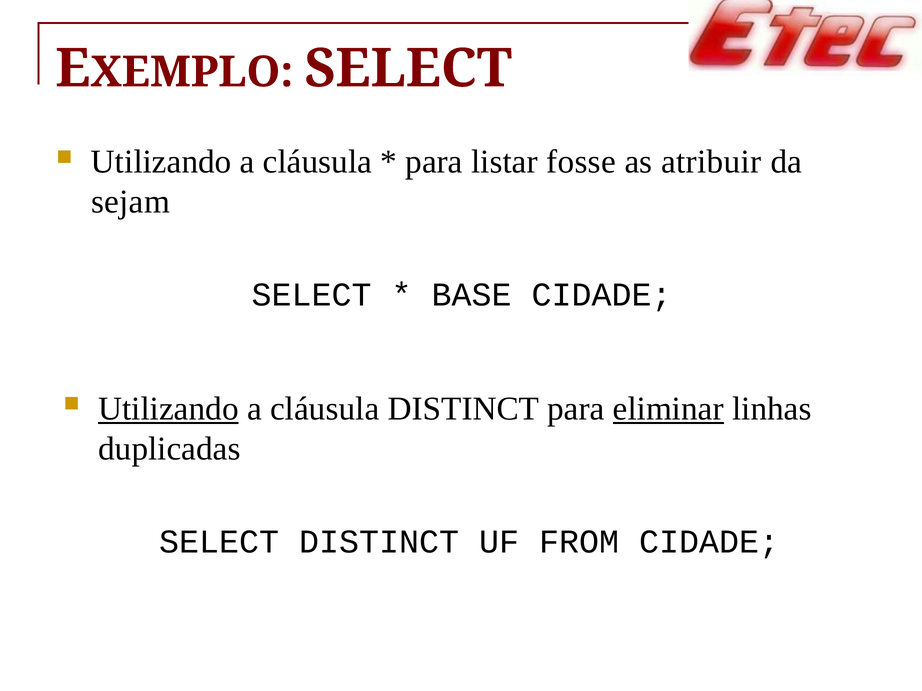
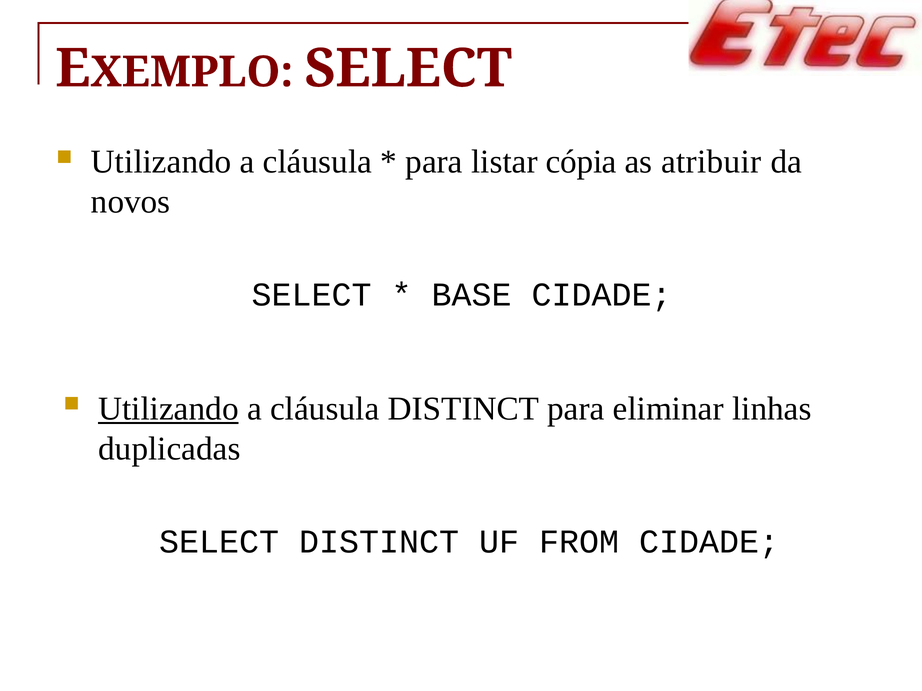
fosse: fosse -> cópia
sejam: sejam -> novos
eliminar underline: present -> none
